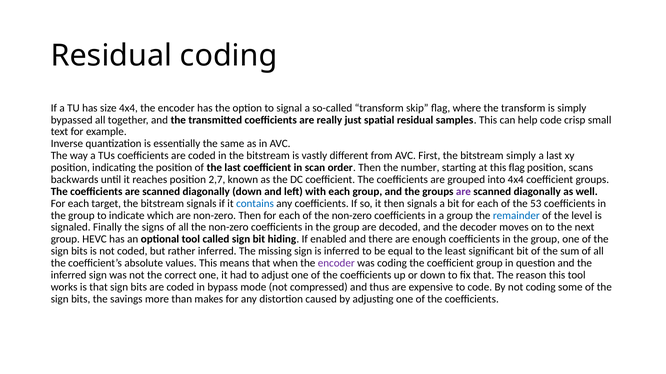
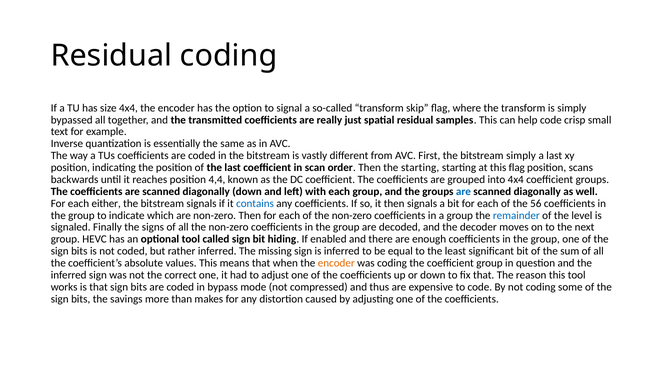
the number: number -> starting
2,7: 2,7 -> 4,4
are at (463, 192) colour: purple -> blue
target: target -> either
53: 53 -> 56
encoder at (336, 264) colour: purple -> orange
